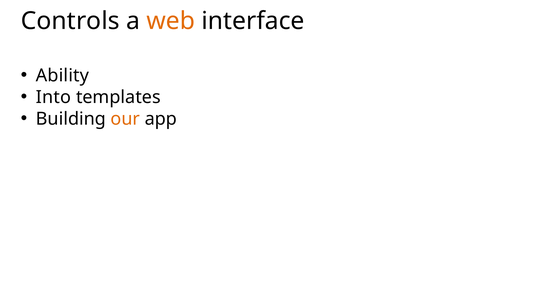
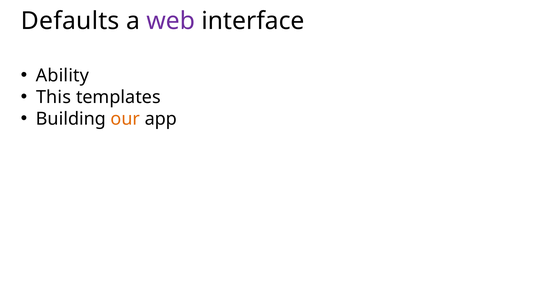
Controls: Controls -> Defaults
web colour: orange -> purple
Into: Into -> This
